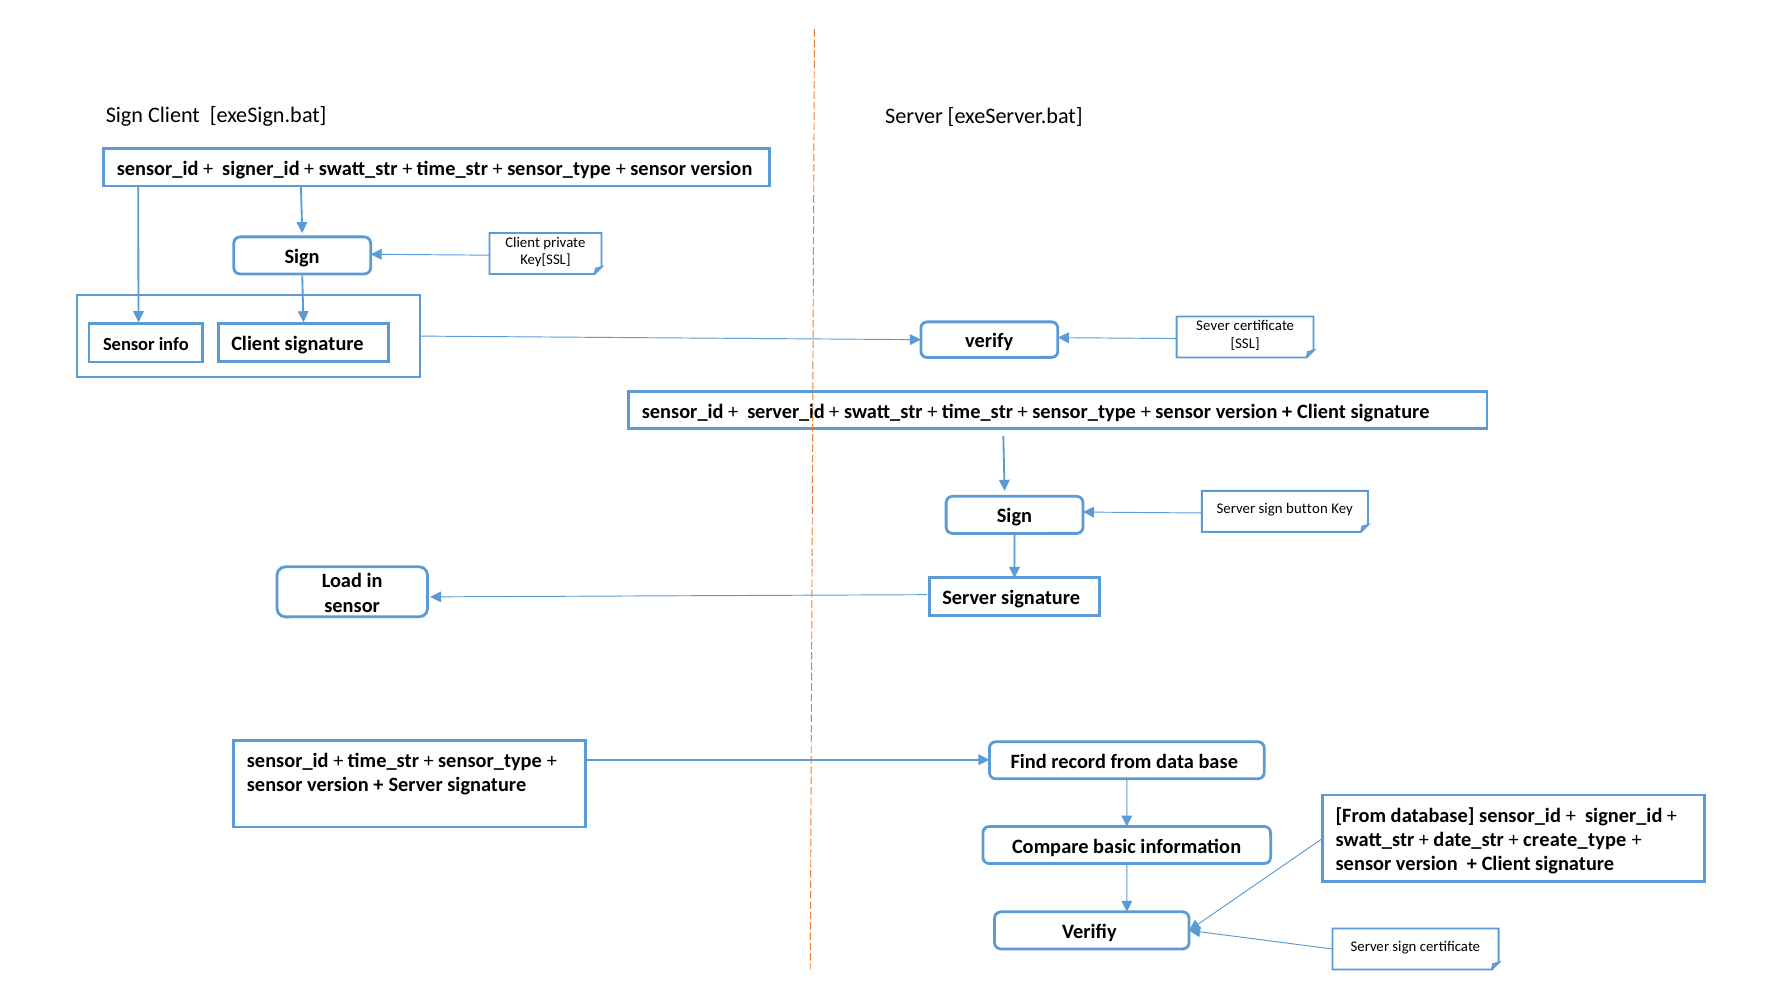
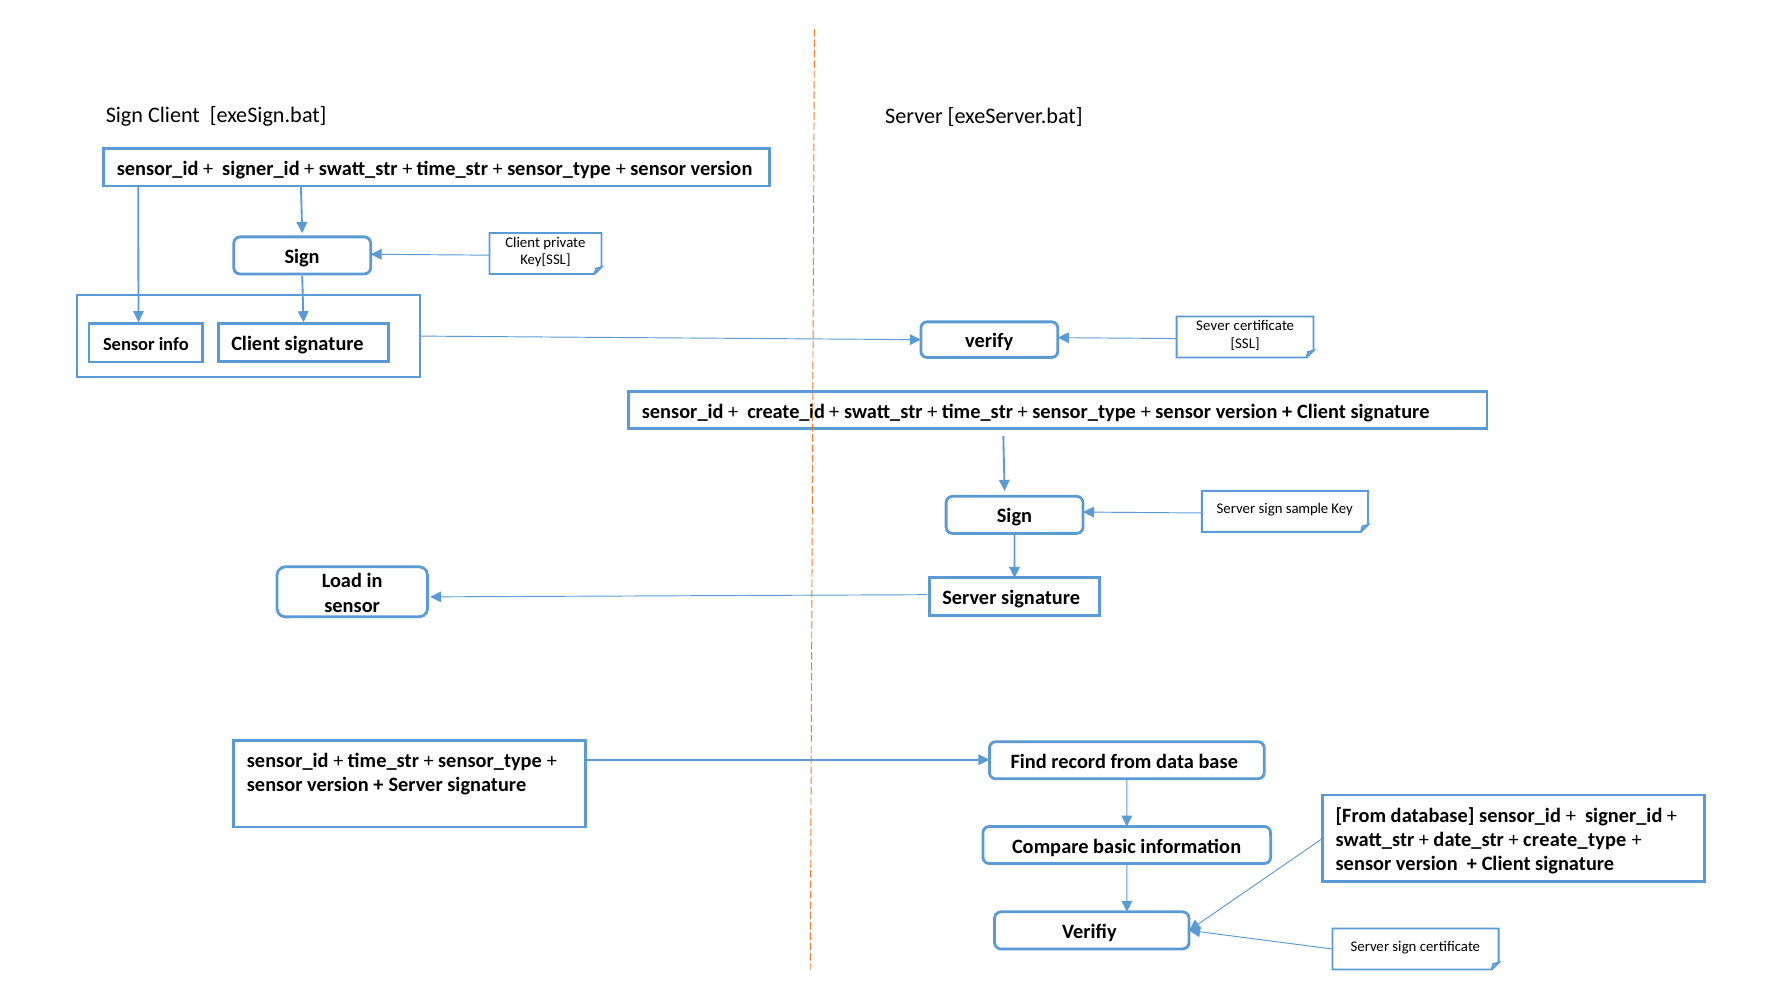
server_id: server_id -> create_id
button: button -> sample
